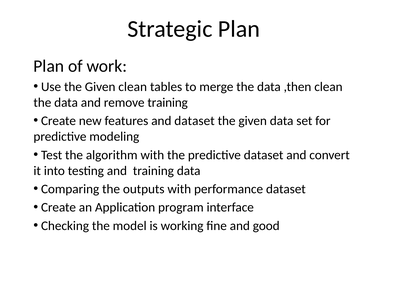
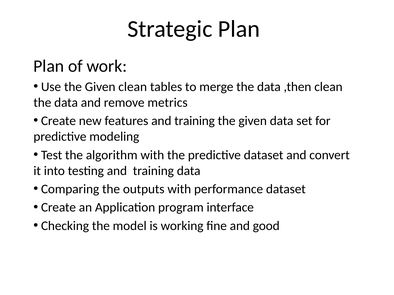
remove training: training -> metrics
features and dataset: dataset -> training
